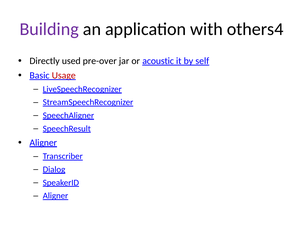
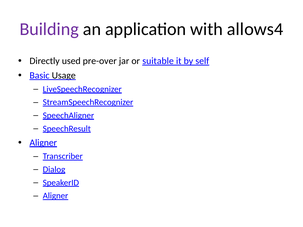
others4: others4 -> allows4
acoustic: acoustic -> suitable
Usage colour: red -> black
